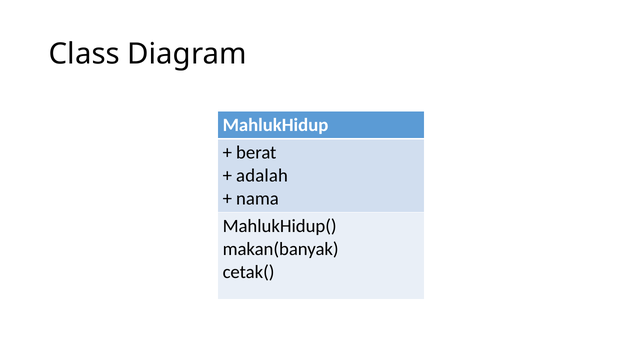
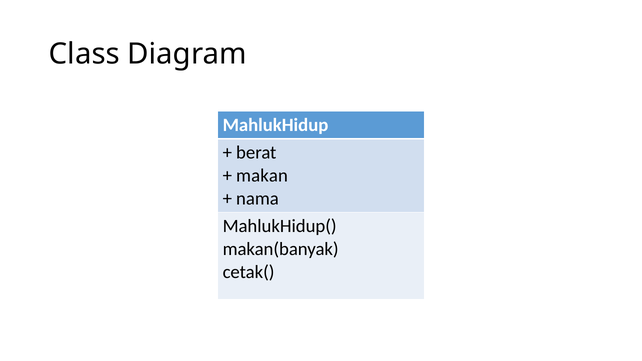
adalah: adalah -> makan
